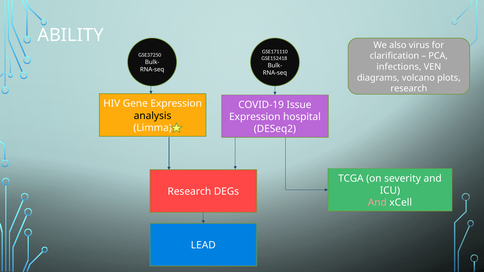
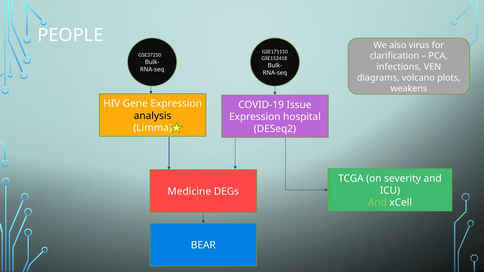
ABILITY: ABILITY -> PEOPLE
research at (409, 89): research -> weakens
Research at (189, 192): Research -> Medicine
And at (377, 203) colour: pink -> light green
LEAD: LEAD -> BEAR
